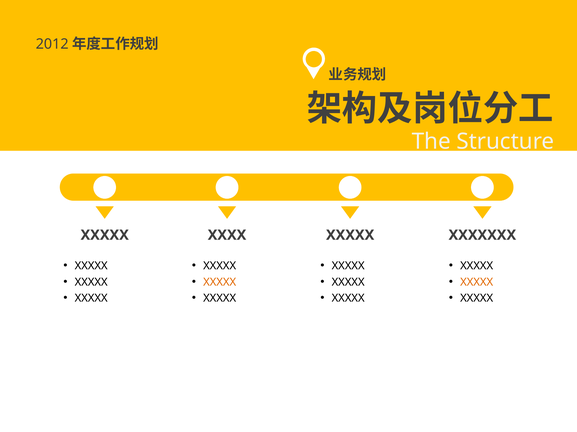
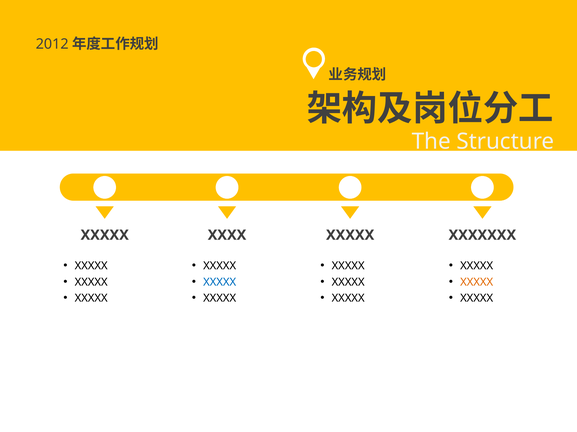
XXXXX at (220, 282) colour: orange -> blue
